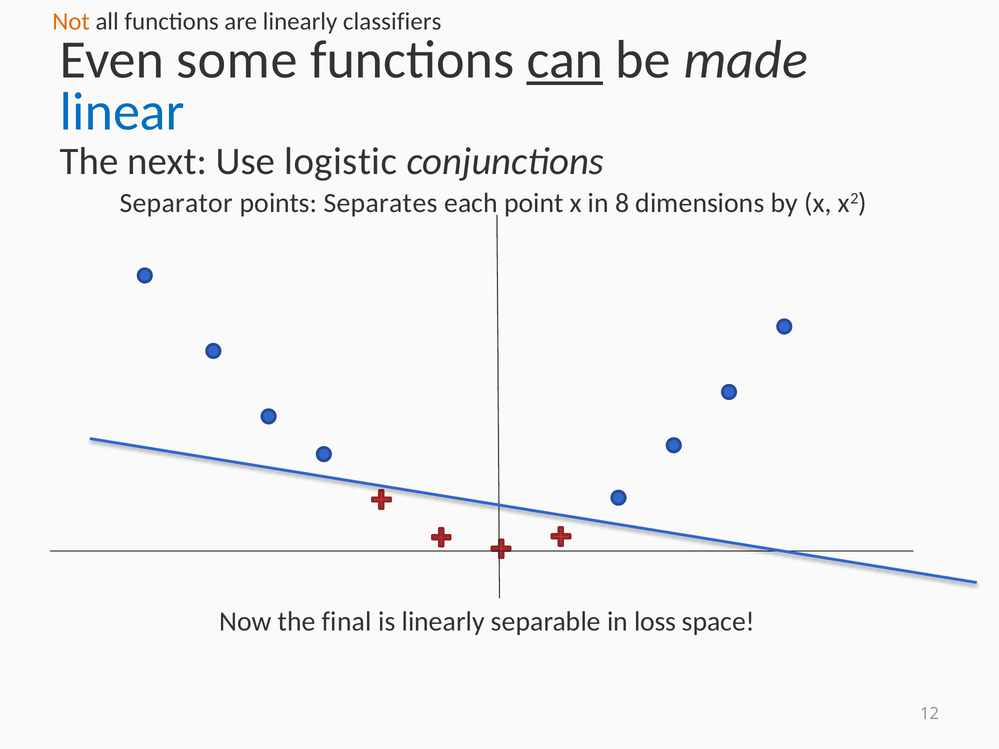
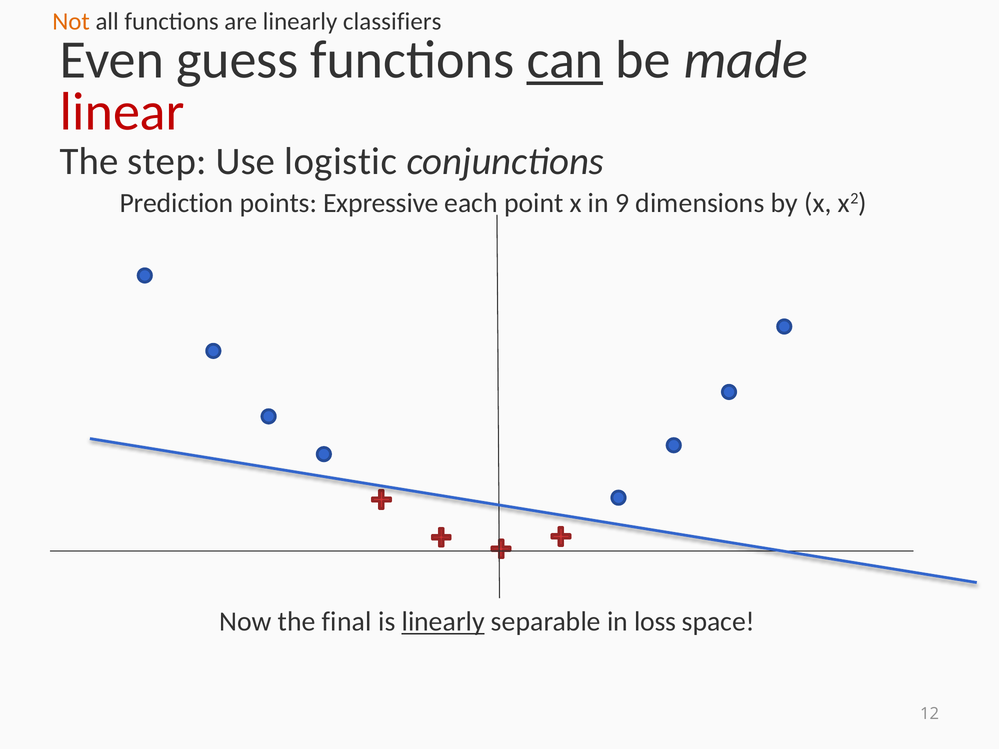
some: some -> guess
linear colour: blue -> red
next: next -> step
Separator: Separator -> Prediction
Separates: Separates -> Expressive
8: 8 -> 9
linearly at (443, 622) underline: none -> present
